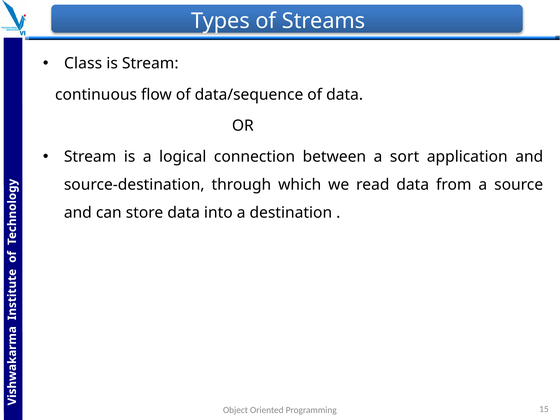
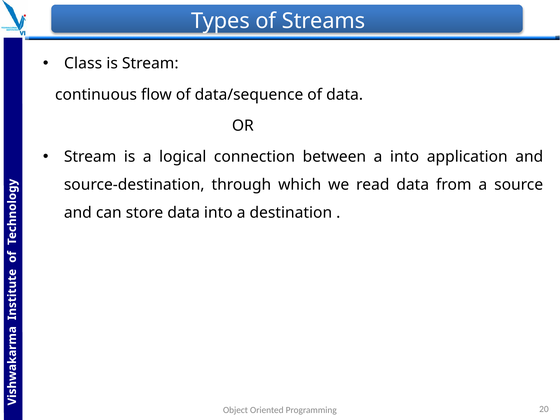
a sort: sort -> into
15: 15 -> 20
